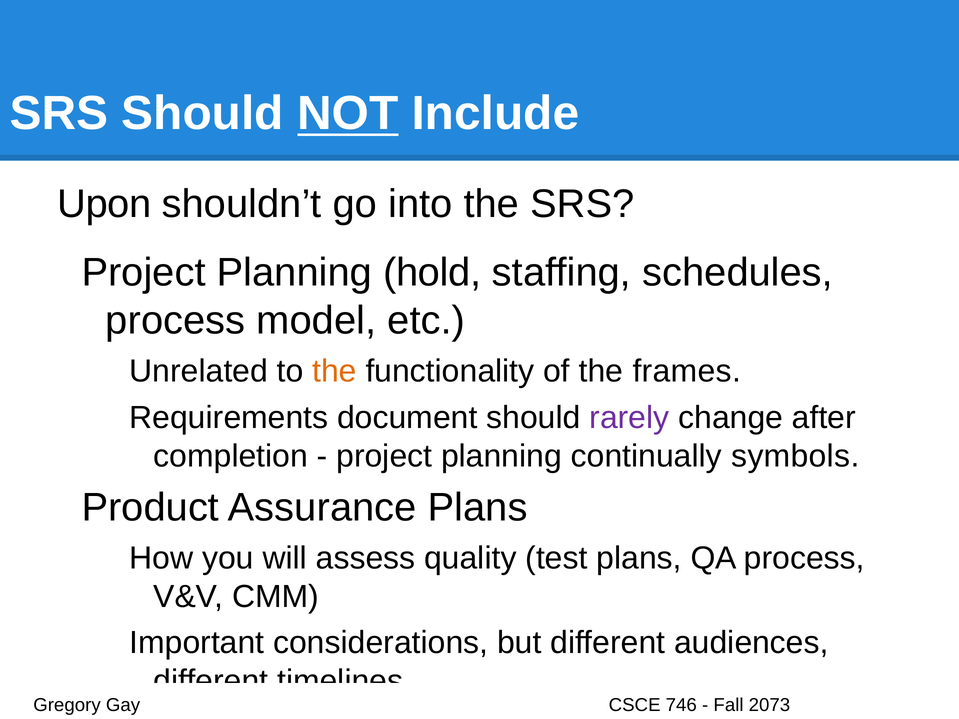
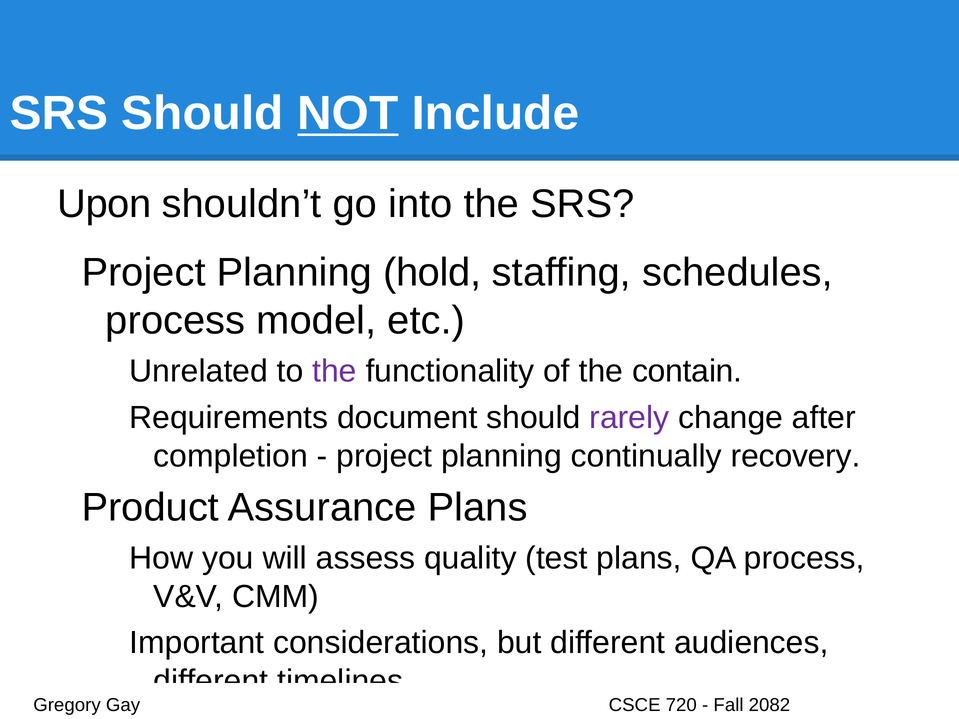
the at (335, 371) colour: orange -> purple
frames: frames -> contain
symbols: symbols -> recovery
746: 746 -> 720
2073: 2073 -> 2082
